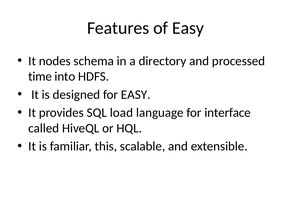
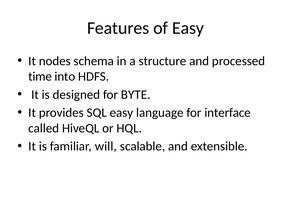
directory: directory -> structure
for EASY: EASY -> BYTE
SQL load: load -> easy
this: this -> will
